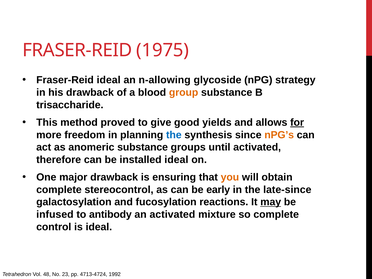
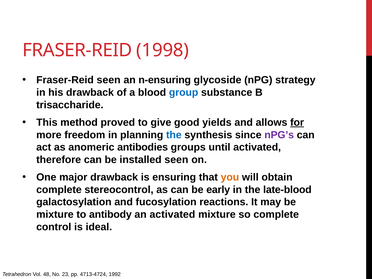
1975: 1975 -> 1998
Fraser-Reid ideal: ideal -> seen
n-allowing: n-allowing -> n-ensuring
group colour: orange -> blue
nPG’s colour: orange -> purple
anomeric substance: substance -> antibodies
installed ideal: ideal -> seen
late-since: late-since -> late-blood
may underline: present -> none
infused at (55, 214): infused -> mixture
